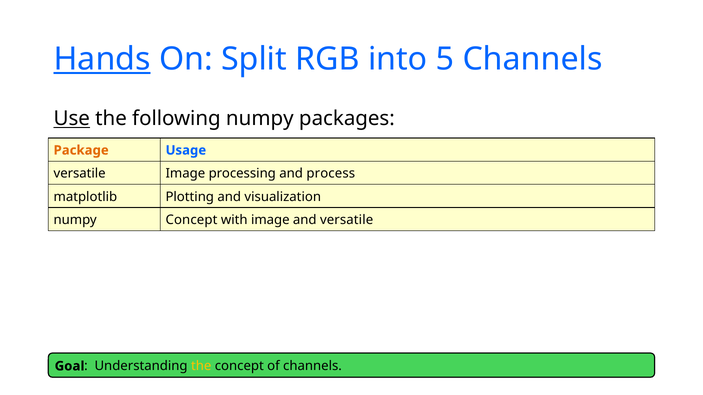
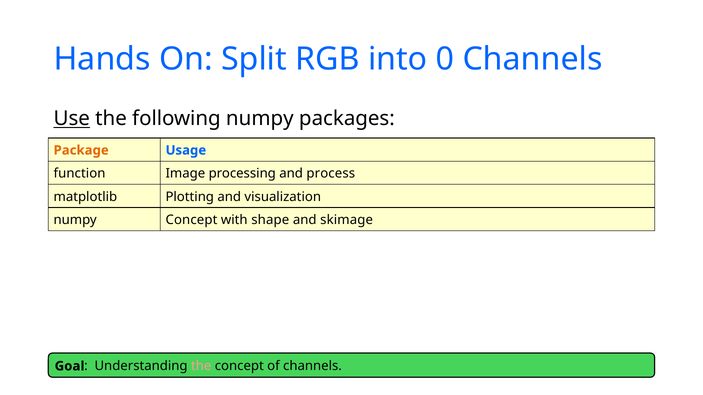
Hands underline: present -> none
5: 5 -> 0
versatile at (80, 174): versatile -> function
with image: image -> shape
and versatile: versatile -> skimage
the at (201, 366) colour: yellow -> pink
